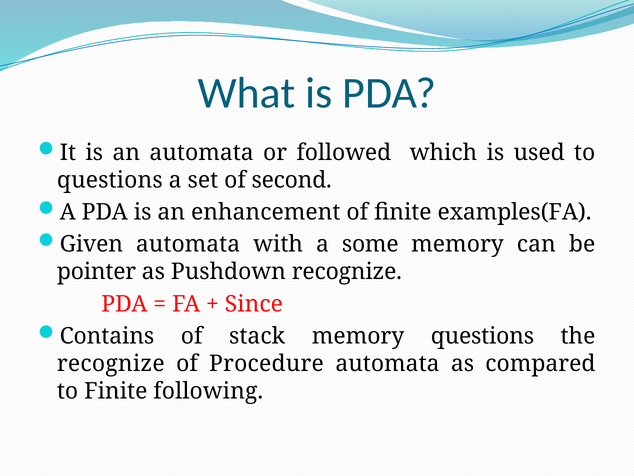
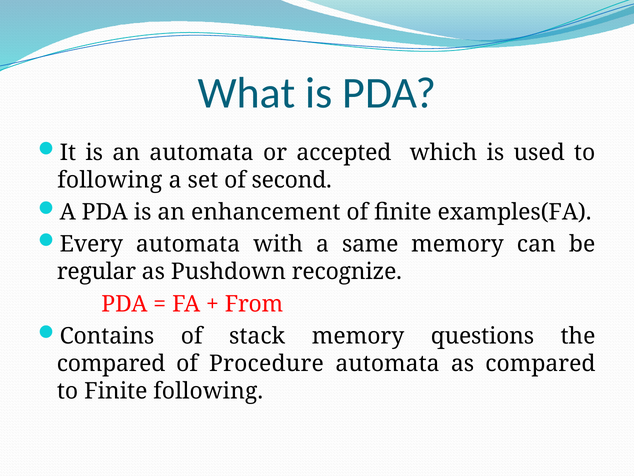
followed: followed -> accepted
questions at (110, 180): questions -> following
Given: Given -> Every
some: some -> same
pointer: pointer -> regular
Since: Since -> From
recognize at (111, 363): recognize -> compared
